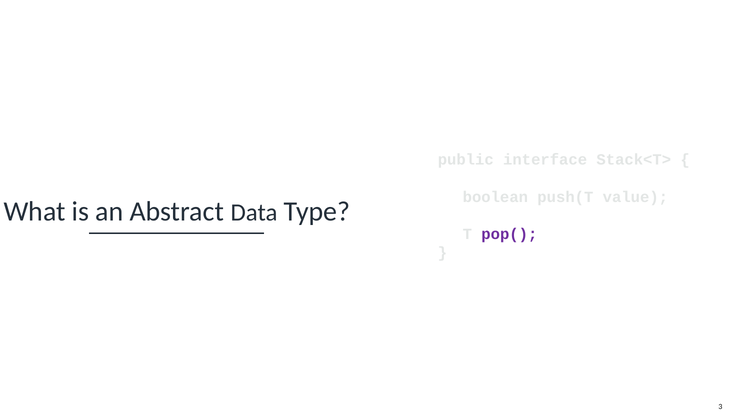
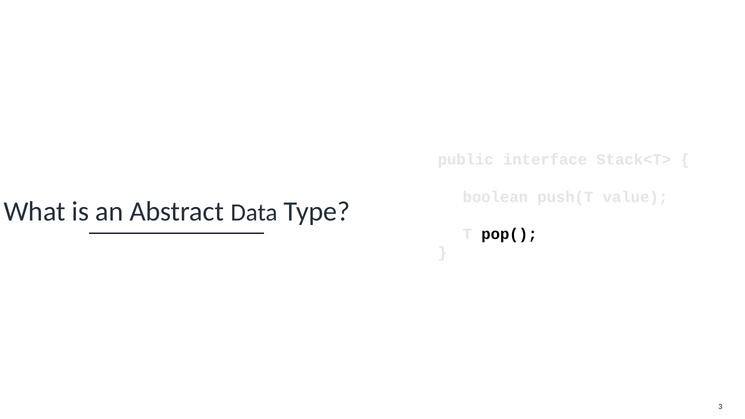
pop( colour: purple -> black
